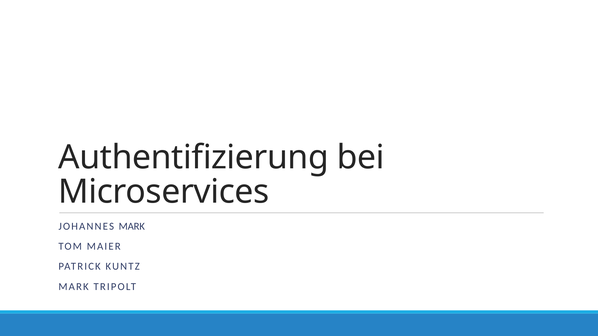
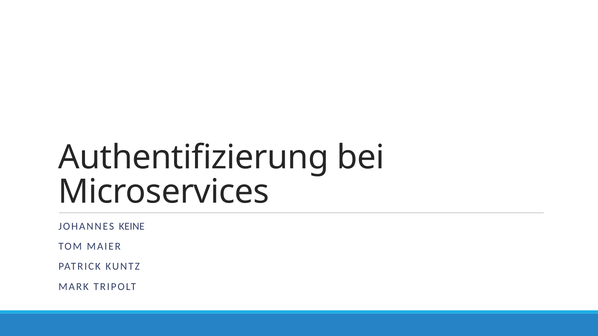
JOHANNES MARK: MARK -> KEINE
